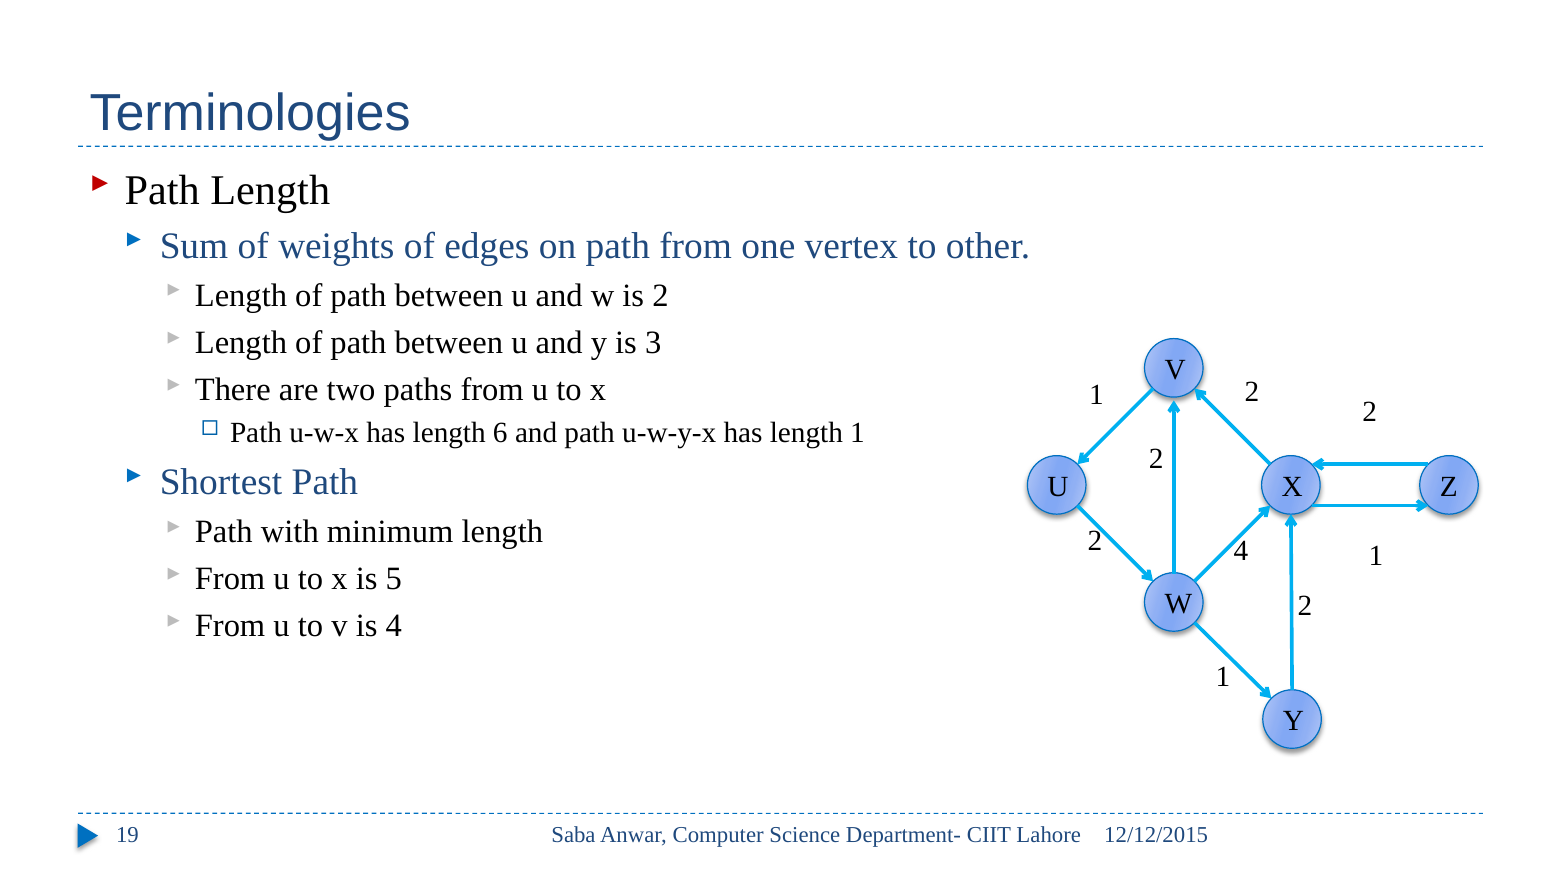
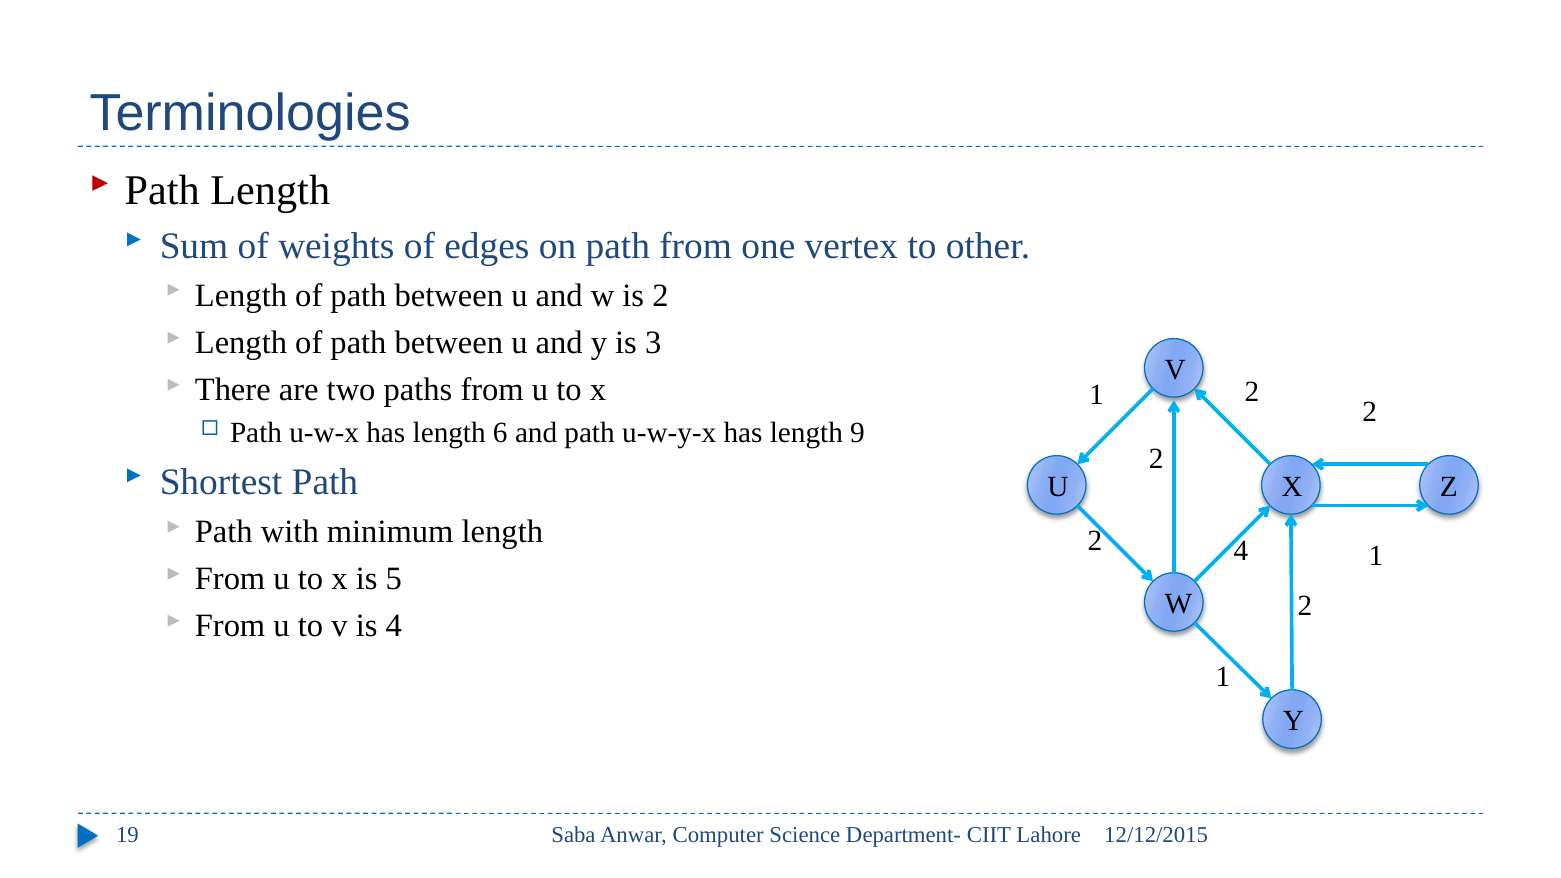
length 1: 1 -> 9
